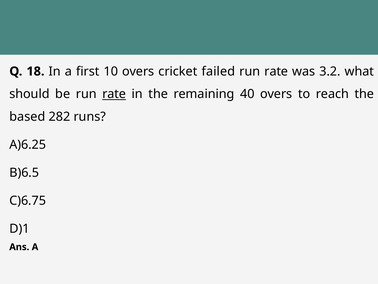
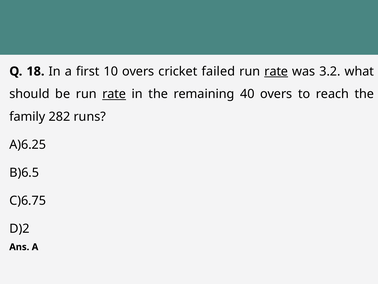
rate at (276, 71) underline: none -> present
based: based -> family
D)1: D)1 -> D)2
